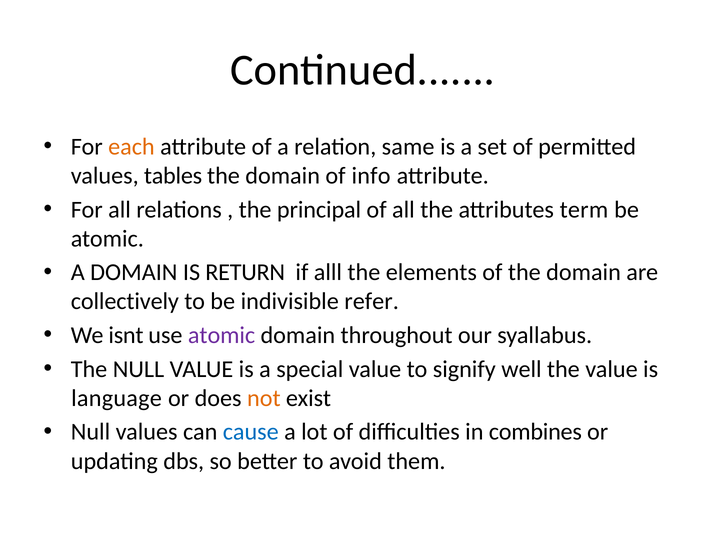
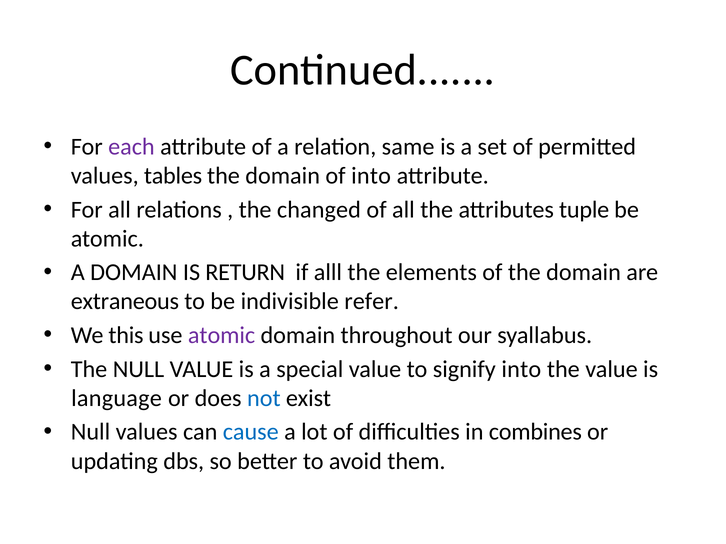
each colour: orange -> purple
of info: info -> into
principal: principal -> changed
term: term -> tuple
collectively: collectively -> extraneous
isnt: isnt -> this
signify well: well -> into
not colour: orange -> blue
